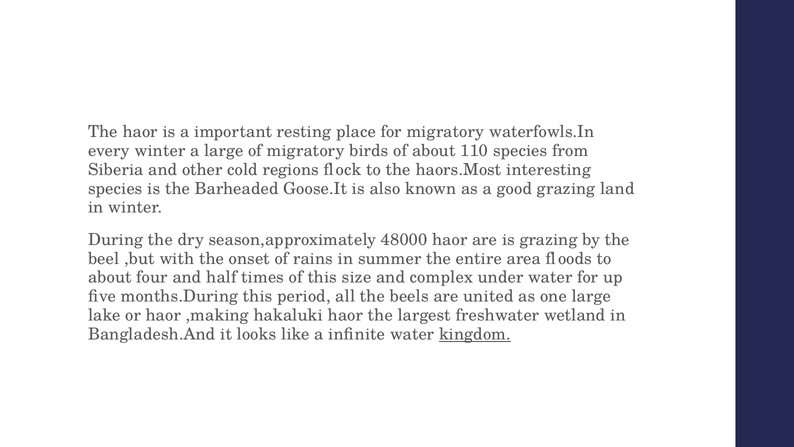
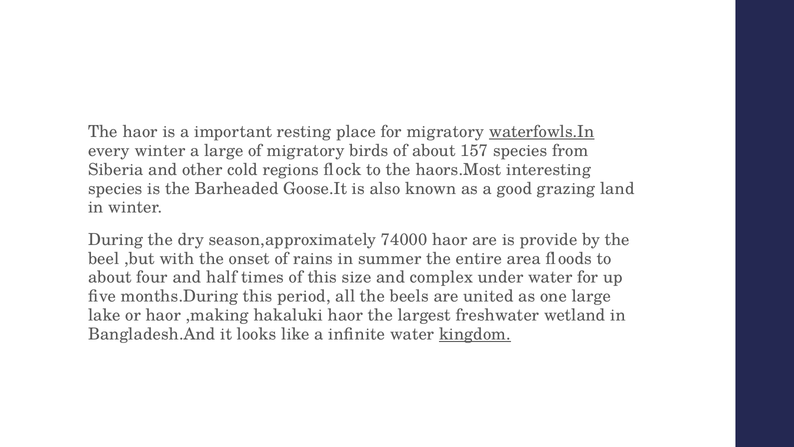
waterfowls.In underline: none -> present
110: 110 -> 157
48000: 48000 -> 74000
is grazing: grazing -> provide
